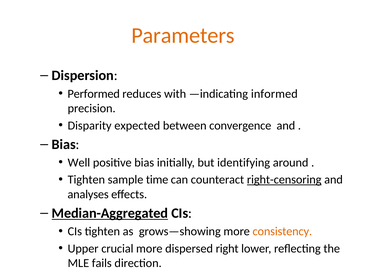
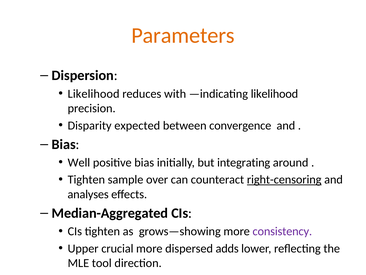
Performed at (94, 94): Performed -> Likelihood
—indicating informed: informed -> likelihood
identifying: identifying -> integrating
time: time -> over
Median-Aggregated underline: present -> none
consistency colour: orange -> purple
right: right -> adds
fails: fails -> tool
